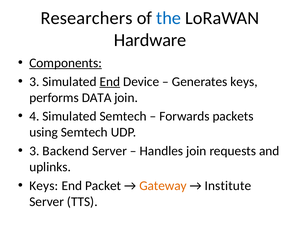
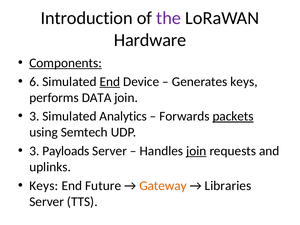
Researchers: Researchers -> Introduction
the colour: blue -> purple
3 at (34, 82): 3 -> 6
4 at (34, 116): 4 -> 3
Simulated Semtech: Semtech -> Analytics
packets underline: none -> present
Backend: Backend -> Payloads
join at (196, 151) underline: none -> present
Packet: Packet -> Future
Institute: Institute -> Libraries
